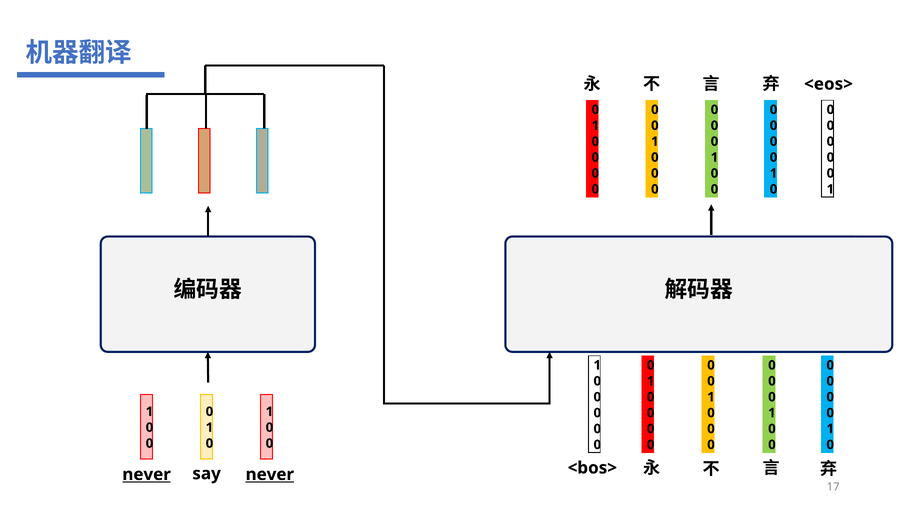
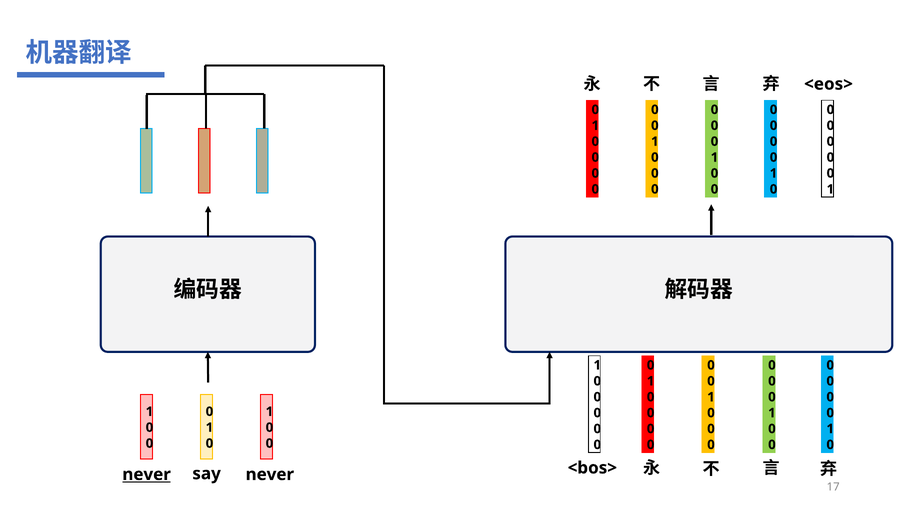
never at (270, 475) underline: present -> none
